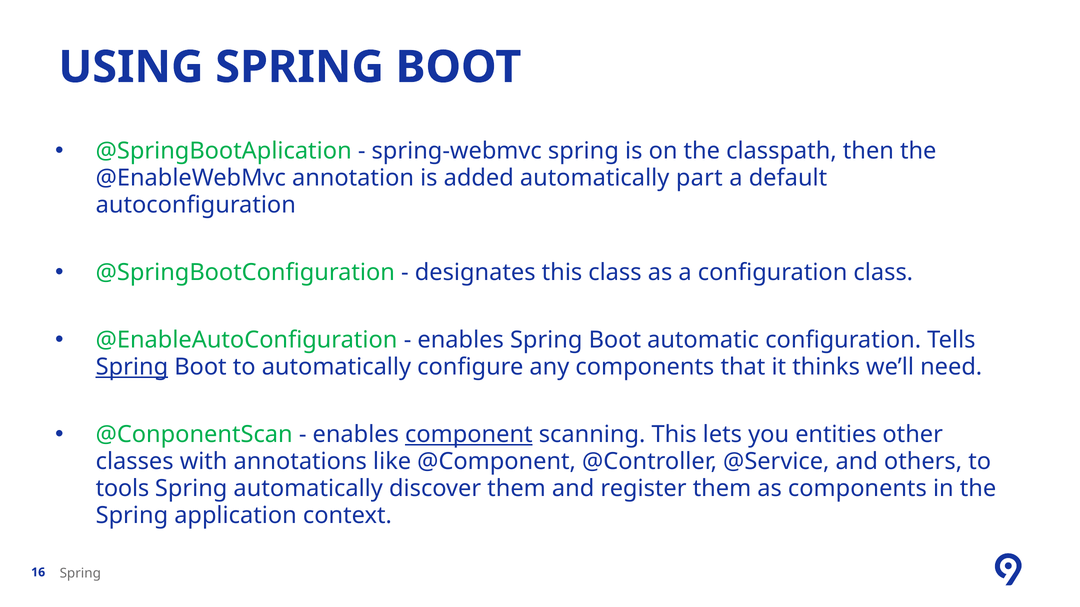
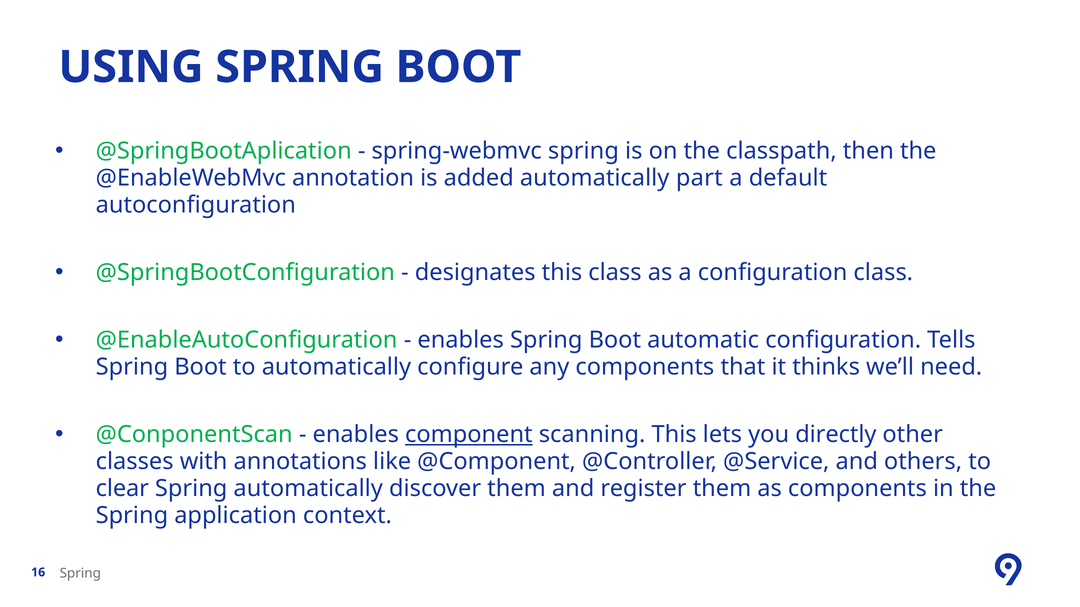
Spring at (132, 367) underline: present -> none
entities: entities -> directly
tools: tools -> clear
